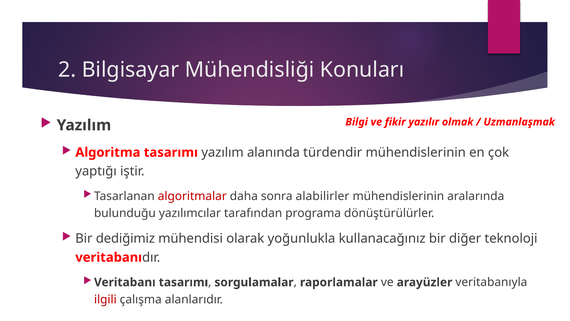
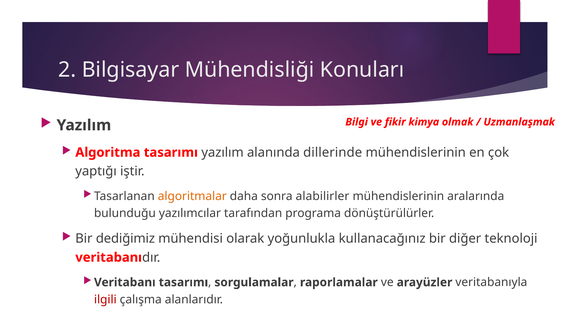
yazılır: yazılır -> kimya
türdendir: türdendir -> dillerinde
algoritmalar colour: red -> orange
